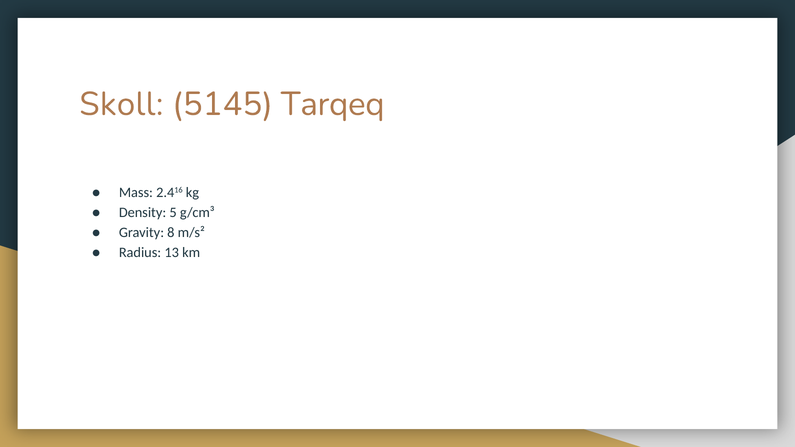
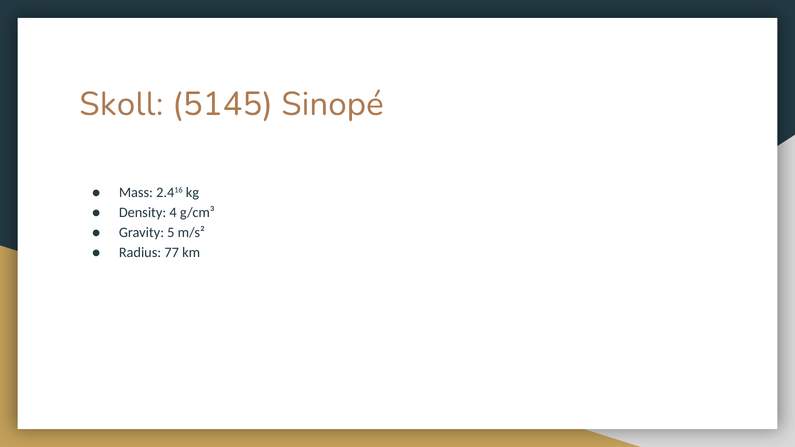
Tarqeq: Tarqeq -> Sinopé
5: 5 -> 4
8: 8 -> 5
13: 13 -> 77
